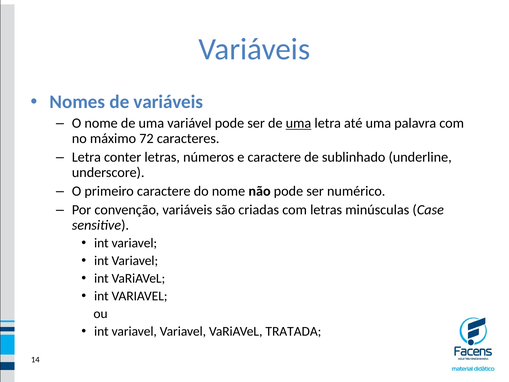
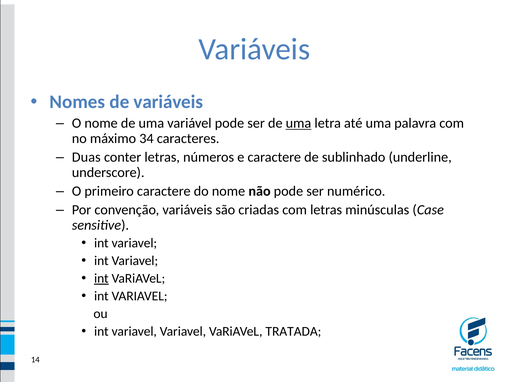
72: 72 -> 34
Letra at (86, 157): Letra -> Duas
int at (101, 278) underline: none -> present
